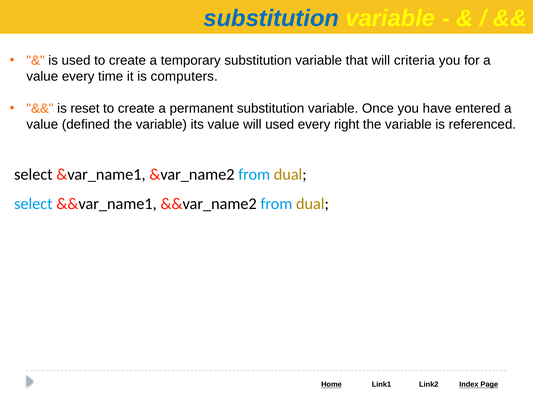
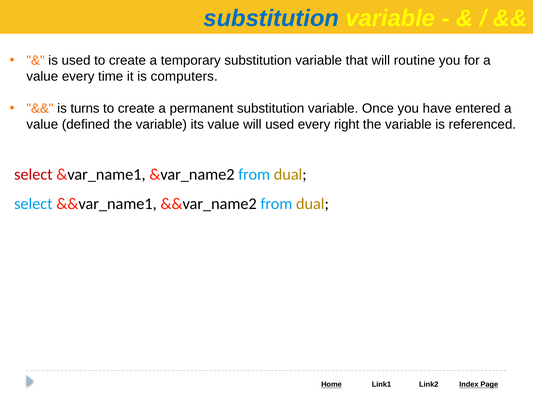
criteria: criteria -> routine
reset: reset -> turns
select at (33, 174) colour: black -> red
